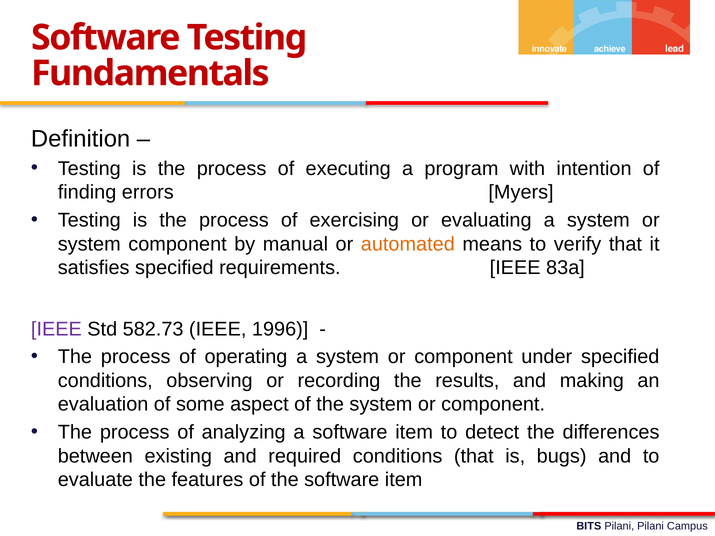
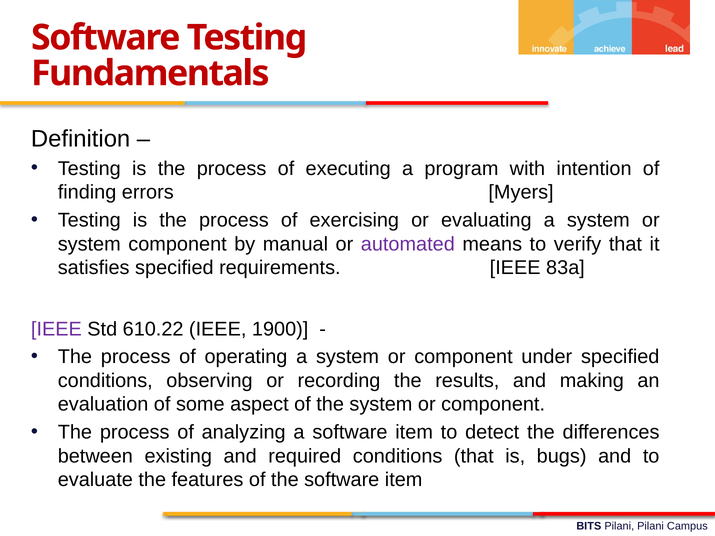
automated colour: orange -> purple
582.73: 582.73 -> 610.22
1996: 1996 -> 1900
